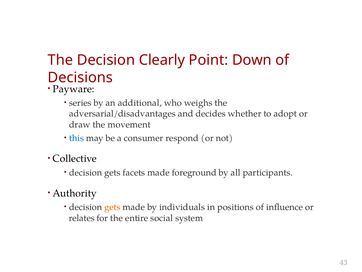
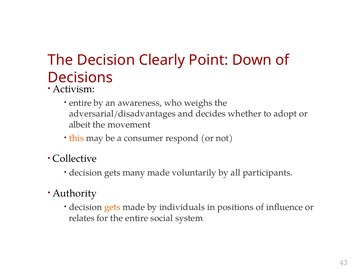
Payware: Payware -> Activism
series at (80, 103): series -> entire
additional: additional -> awareness
draw: draw -> albeit
this colour: blue -> orange
facets: facets -> many
foreground: foreground -> voluntarily
